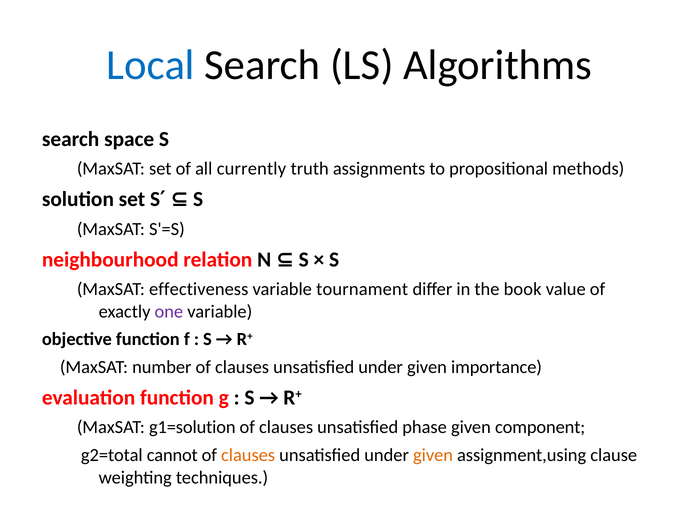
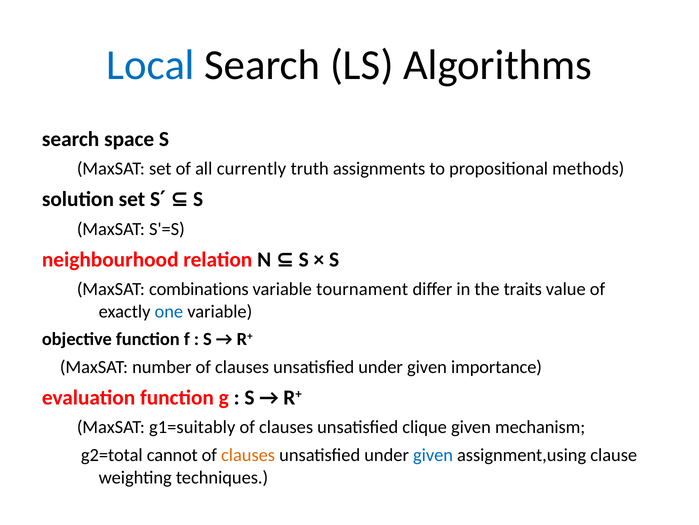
effectiveness: effectiveness -> combinations
book: book -> traits
one colour: purple -> blue
g1=solution: g1=solution -> g1=suitably
phase: phase -> clique
component: component -> mechanism
given at (433, 455) colour: orange -> blue
